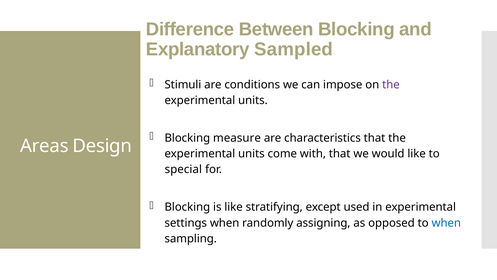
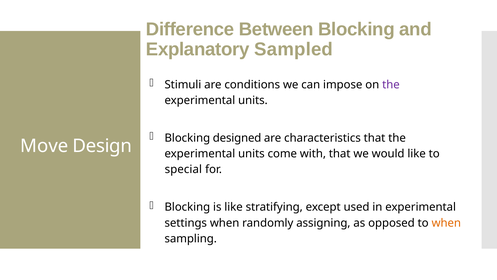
measure: measure -> designed
Areas: Areas -> Move
when at (446, 223) colour: blue -> orange
